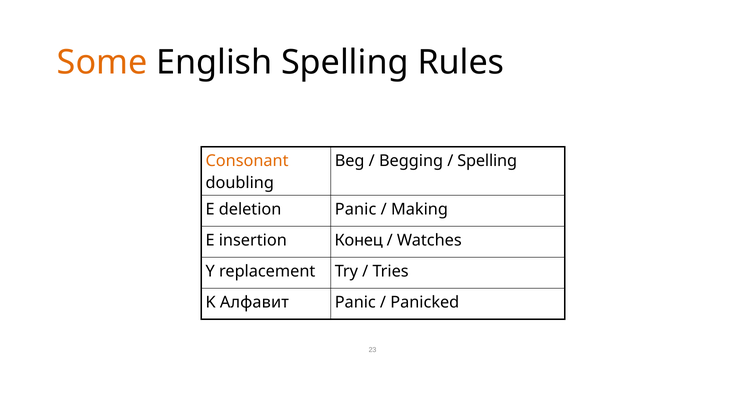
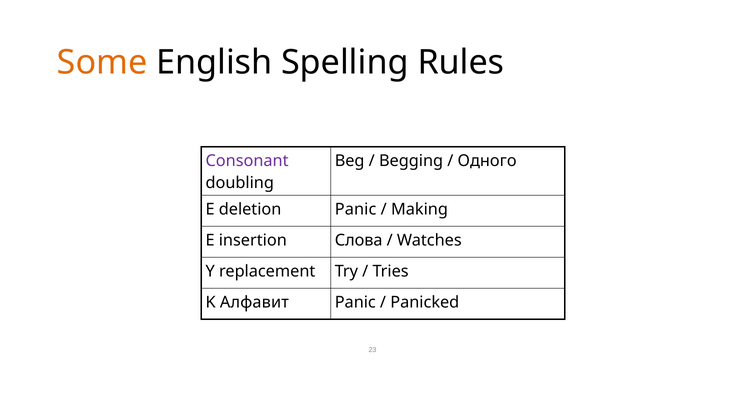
Consonant colour: orange -> purple
Spelling at (487, 161): Spelling -> Одного
Конец: Конец -> Слова
